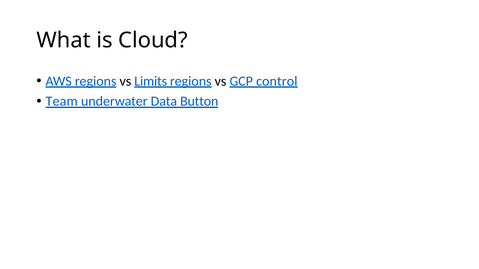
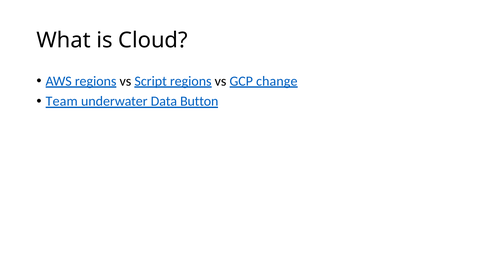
Limits: Limits -> Script
control: control -> change
